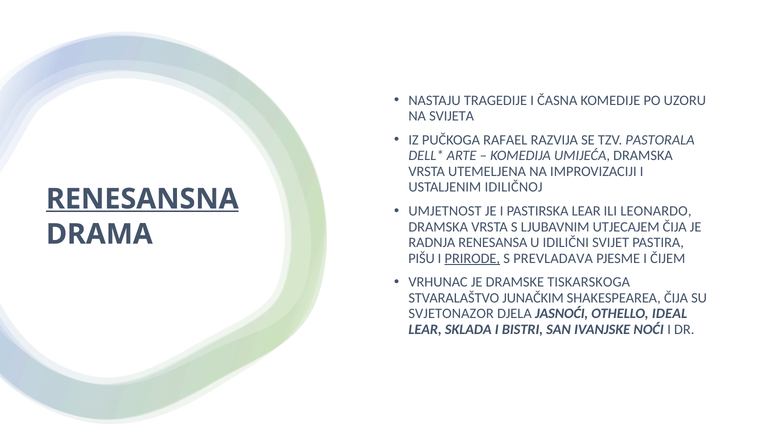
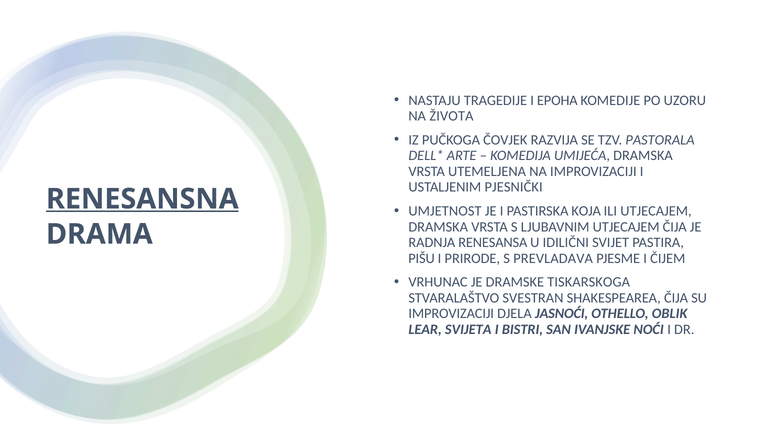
ČASNA: ČASNA -> EPOHA
SVIJETA: SVIJETA -> ŽIVOTA
RAFAEL: RAFAEL -> ČOVJEK
IDILIČNOJ: IDILIČNOJ -> PJESNIČKI
PASTIRSKA LEAR: LEAR -> KOJA
ILI LEONARDO: LEONARDO -> UTJECAJEM
PRIRODE underline: present -> none
JUNAČKIM: JUNAČKIM -> SVESTRAN
SVJETONAZOR at (451, 314): SVJETONAZOR -> IMPROVIZACIJI
IDEAL: IDEAL -> OBLIK
SKLADA: SKLADA -> SVIJETA
